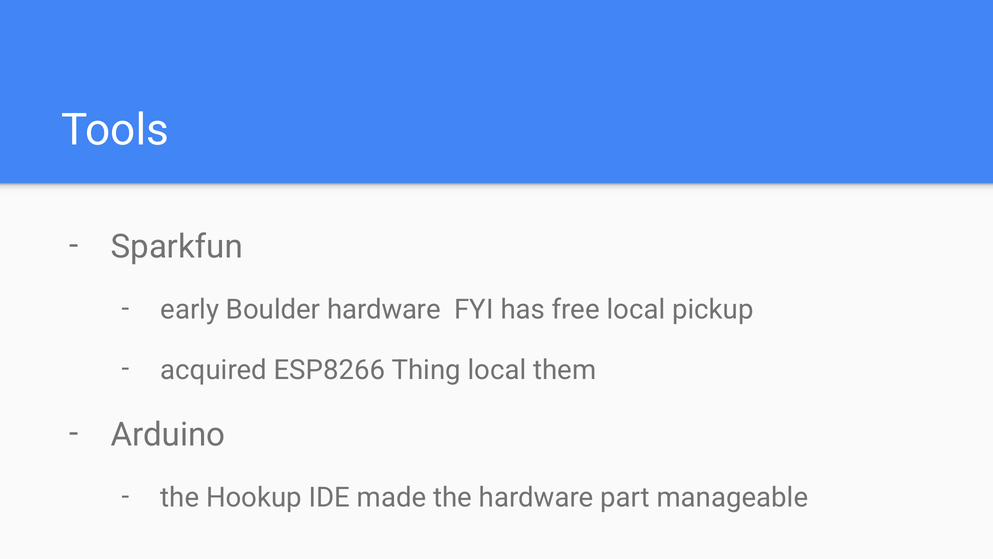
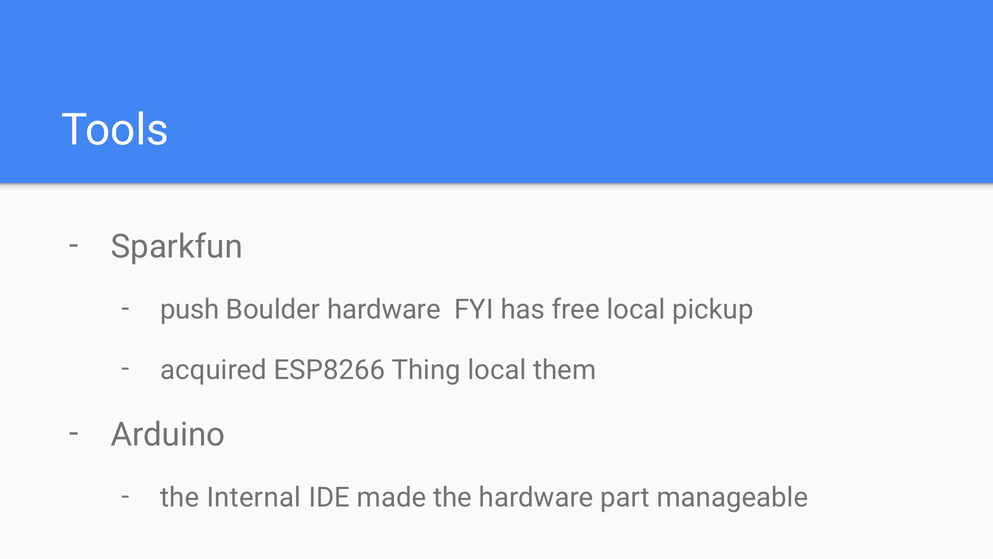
early: early -> push
Hookup: Hookup -> Internal
